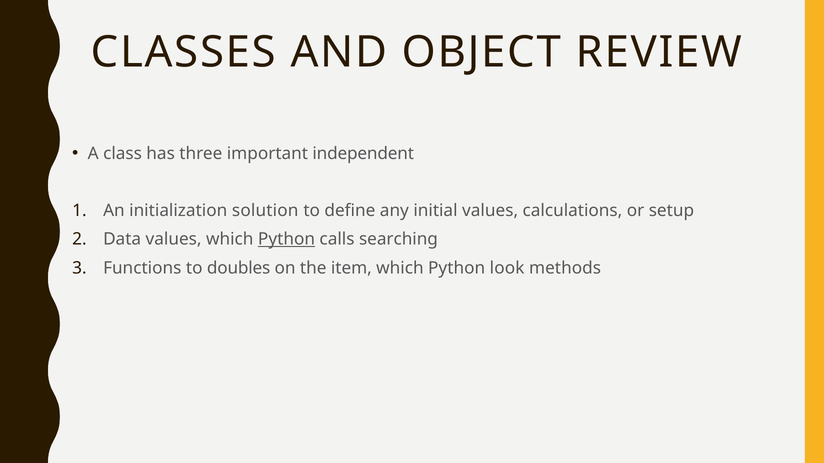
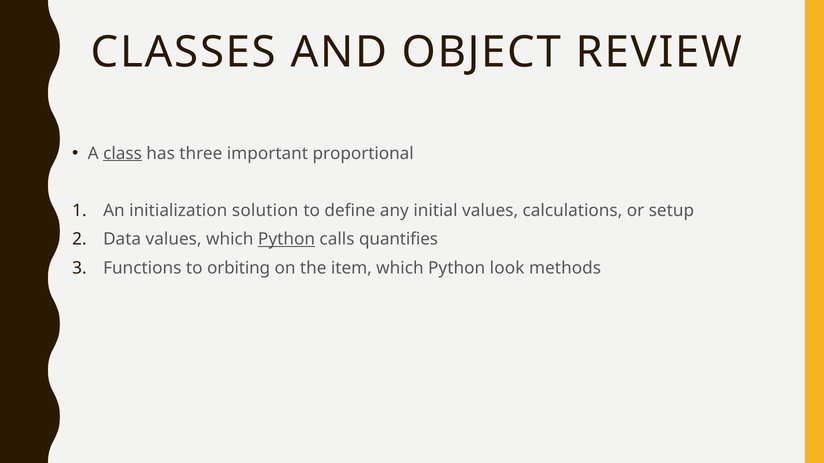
class underline: none -> present
independent: independent -> proportional
searching: searching -> quantifies
doubles: doubles -> orbiting
